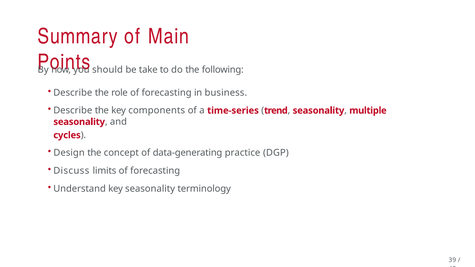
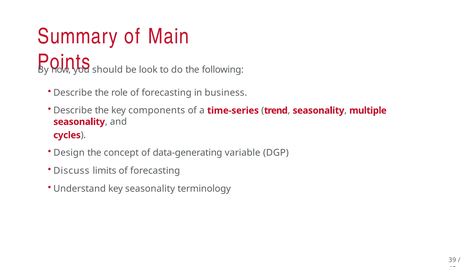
take: take -> look
practice: practice -> variable
